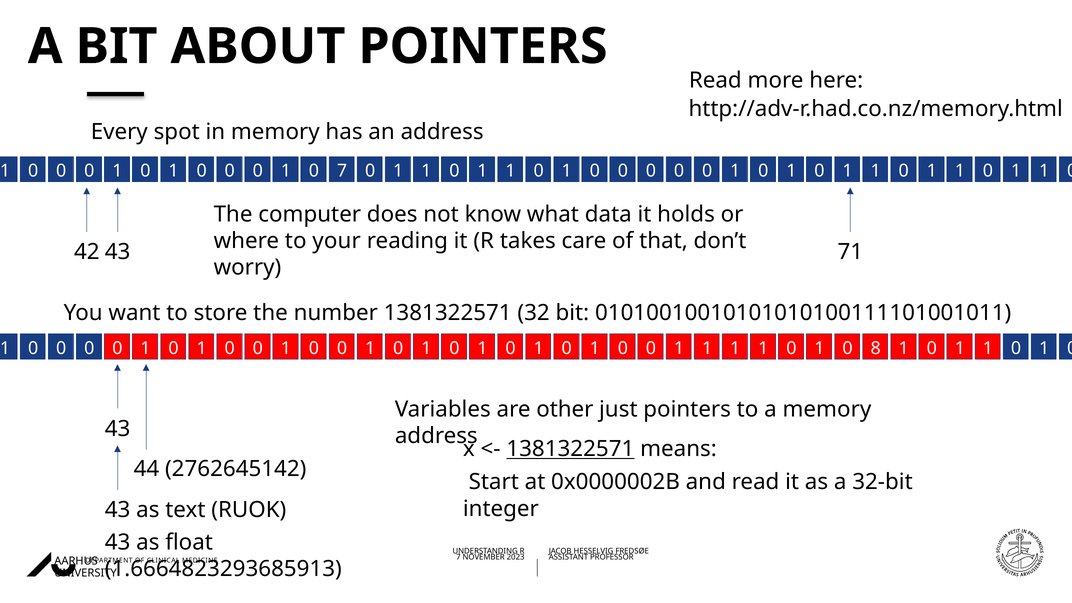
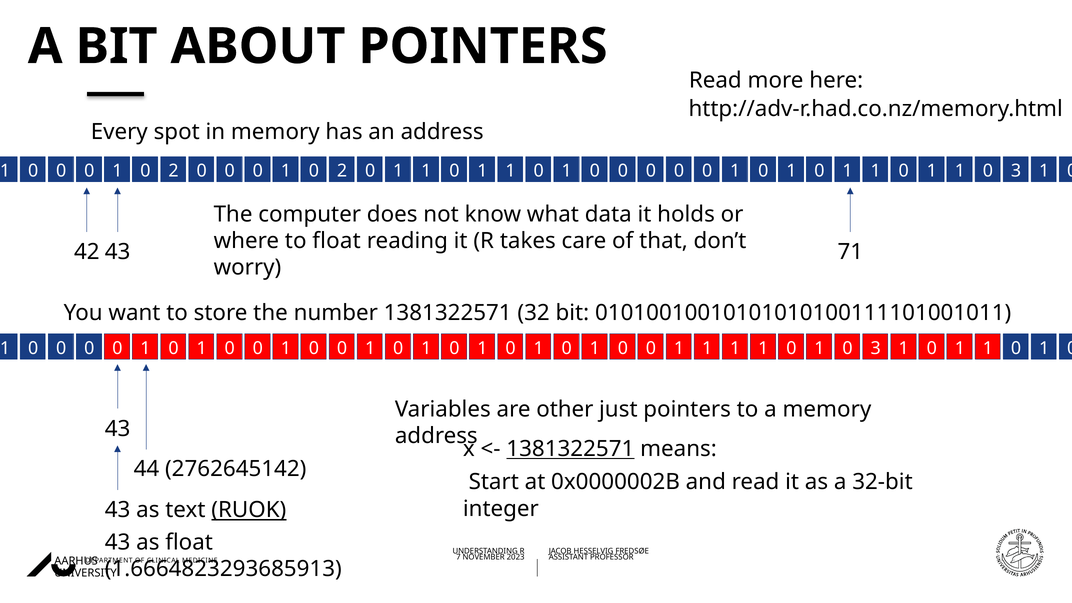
1 at (174, 171): 1 -> 2
0 1 0 7: 7 -> 2
1 at (1016, 171): 1 -> 3
to your: your -> float
1 0 8: 8 -> 3
RUOK underline: none -> present
